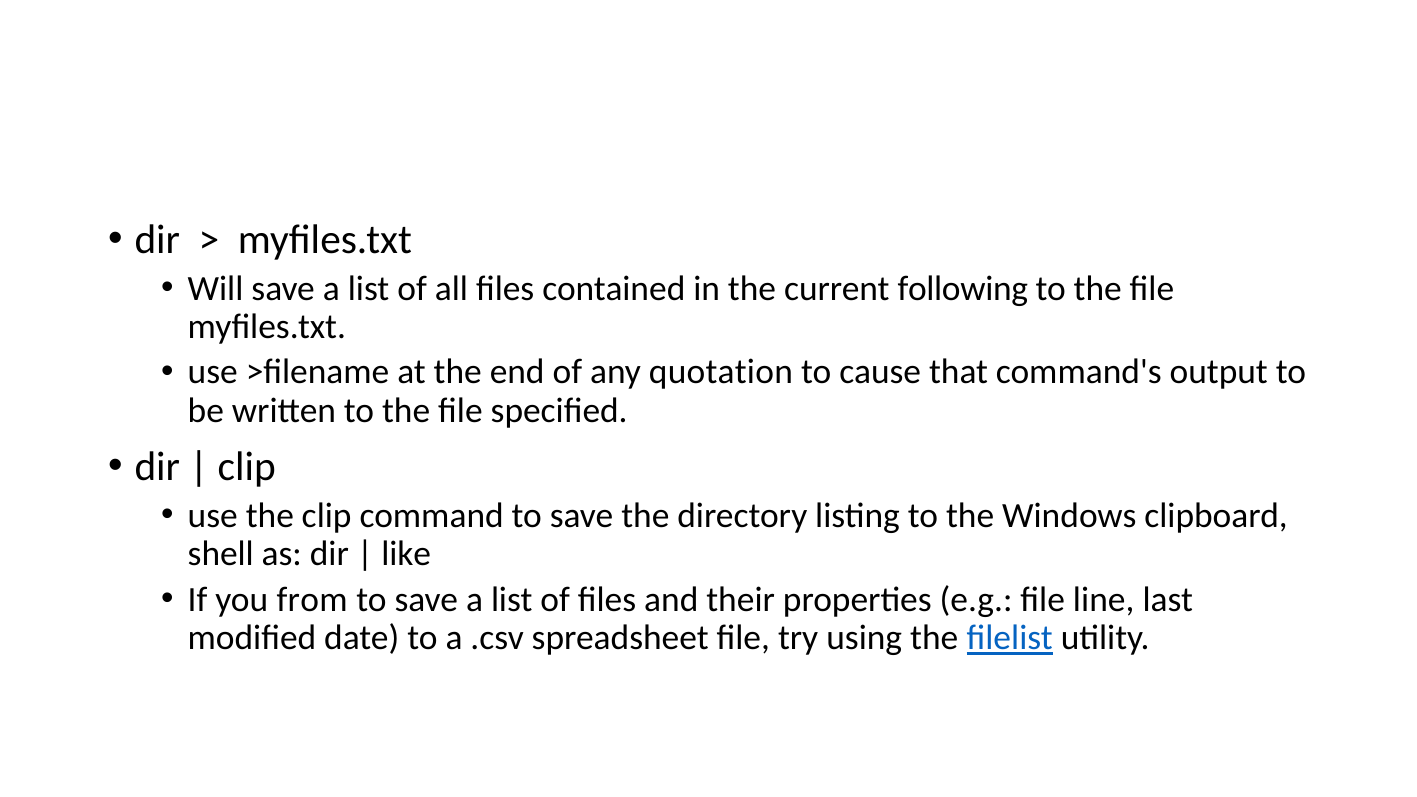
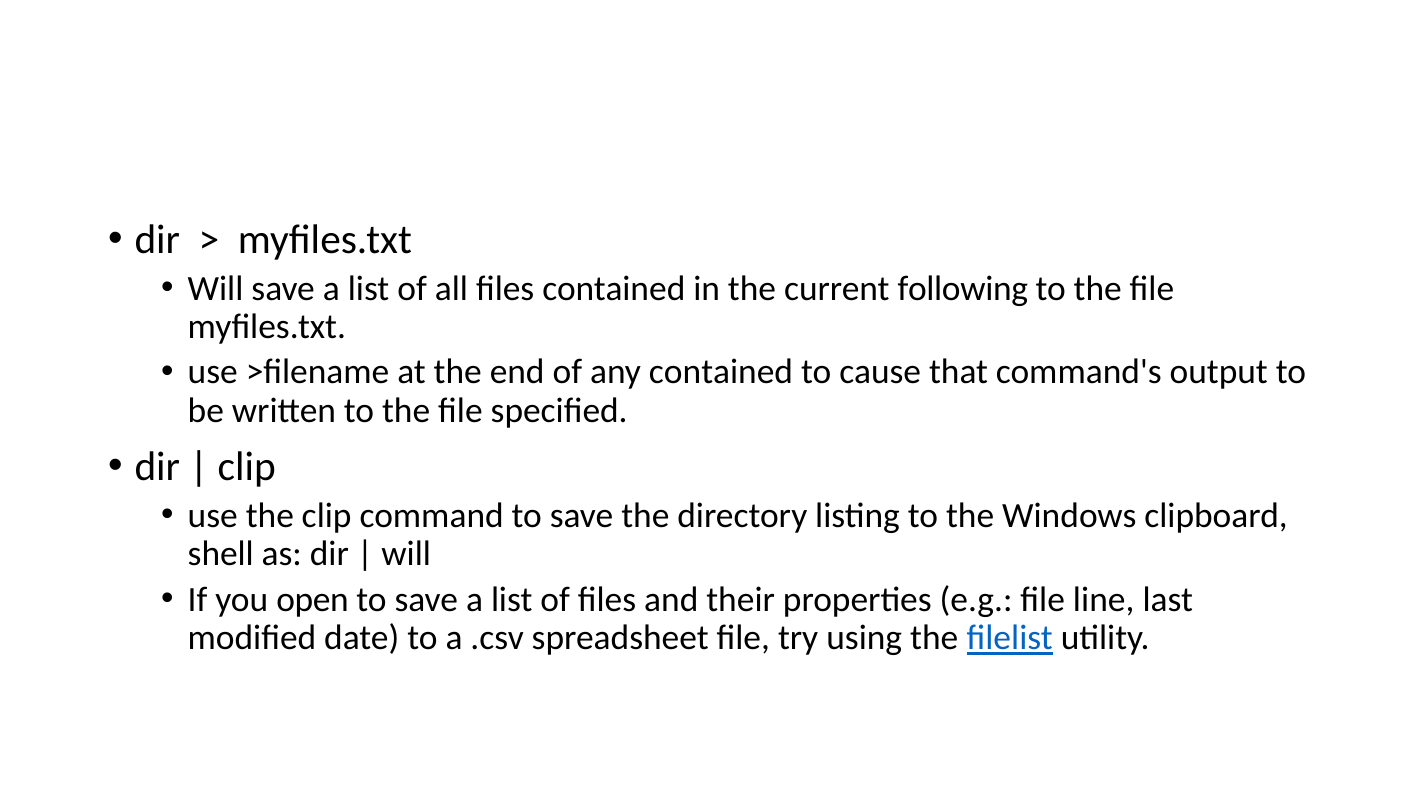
any quotation: quotation -> contained
like at (406, 554): like -> will
from: from -> open
